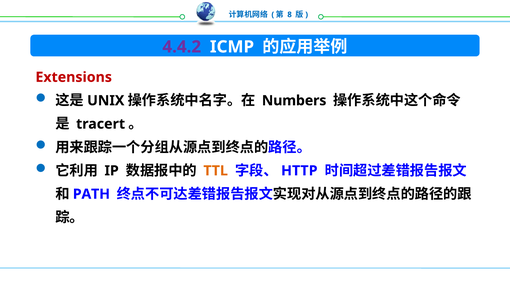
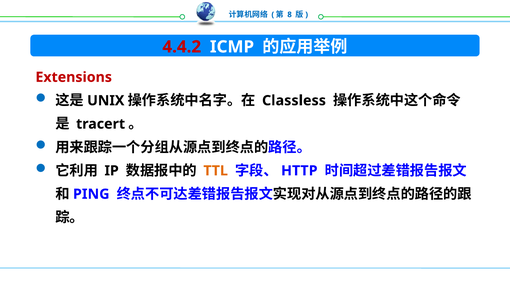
4.4.2 colour: purple -> red
Numbers: Numbers -> Classless
PATH: PATH -> PING
